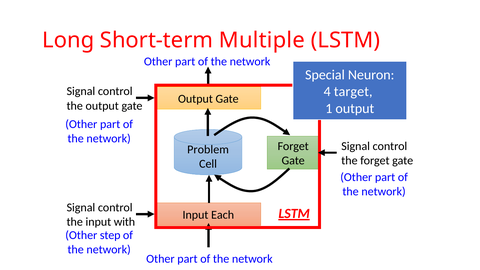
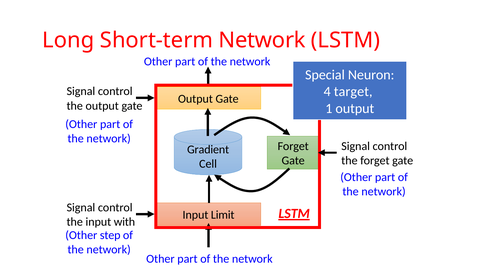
Short-term Multiple: Multiple -> Network
Problem: Problem -> Gradient
Each: Each -> Limit
